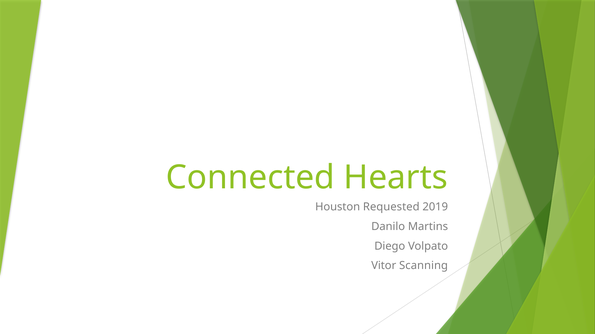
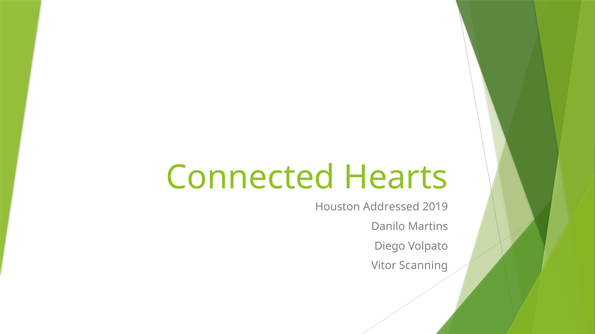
Requested: Requested -> Addressed
